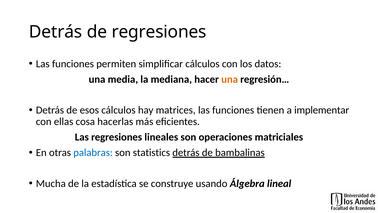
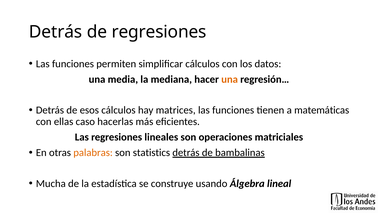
implementar: implementar -> matemáticas
cosa: cosa -> caso
palabras colour: blue -> orange
